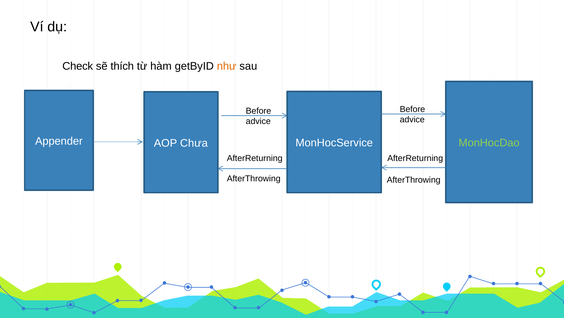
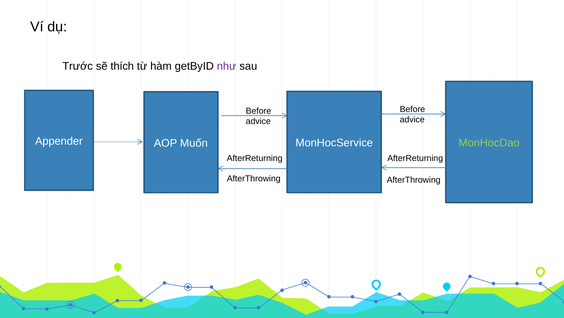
Check: Check -> Trước
như colour: orange -> purple
Chưa: Chưa -> Muốn
